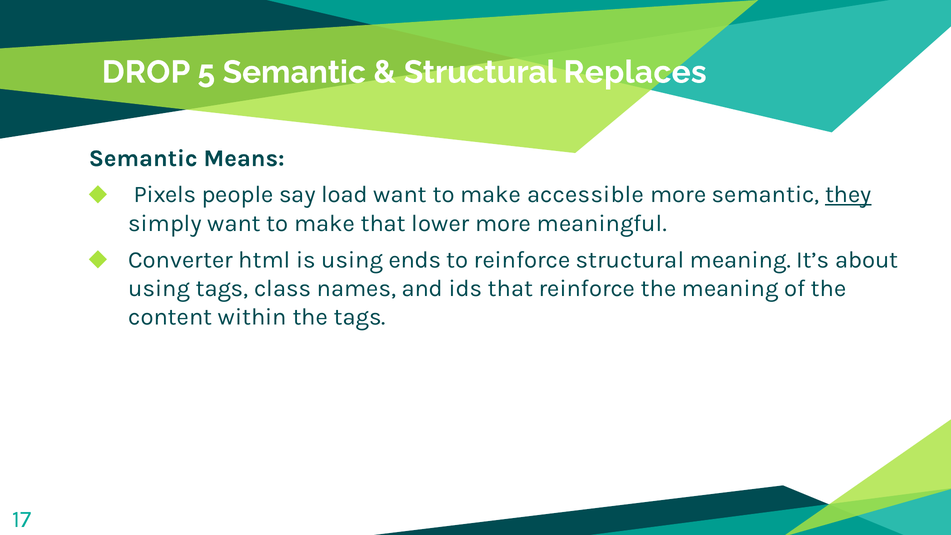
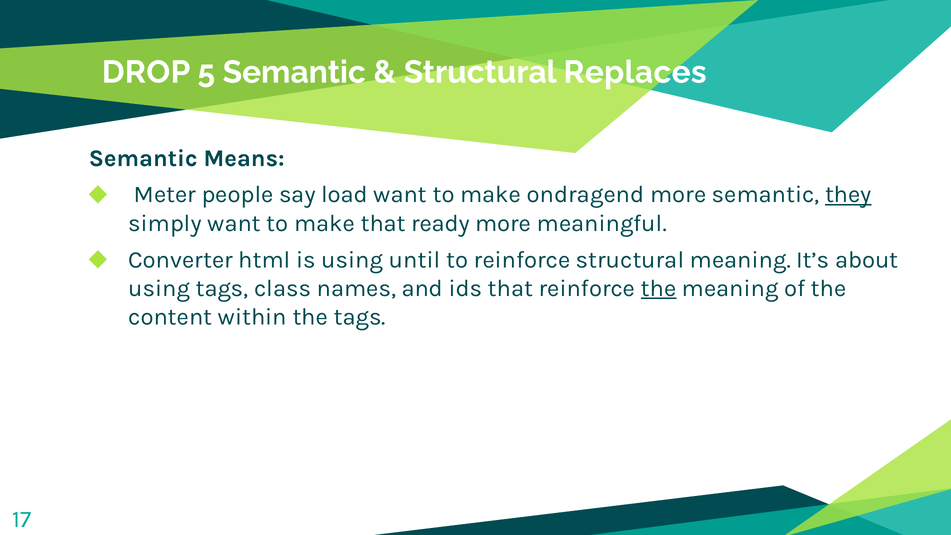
Pixels: Pixels -> Meter
accessible: accessible -> ondragend
lower: lower -> ready
ends: ends -> until
the at (659, 288) underline: none -> present
